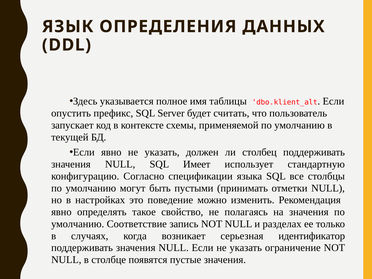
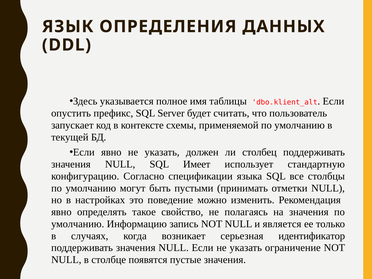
Соответствие: Соответствие -> Информацию
разделах: разделах -> является
